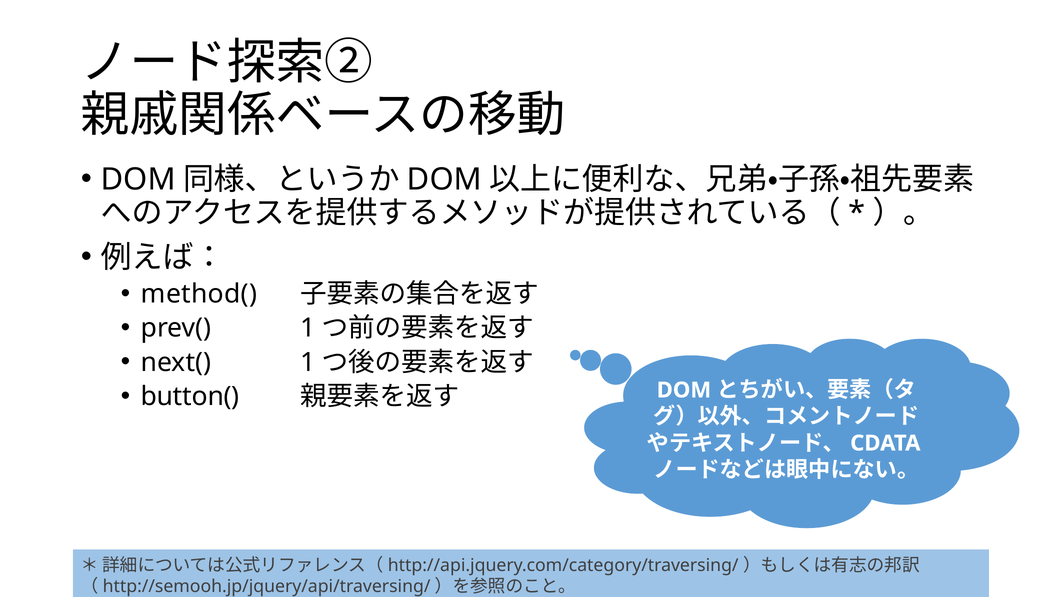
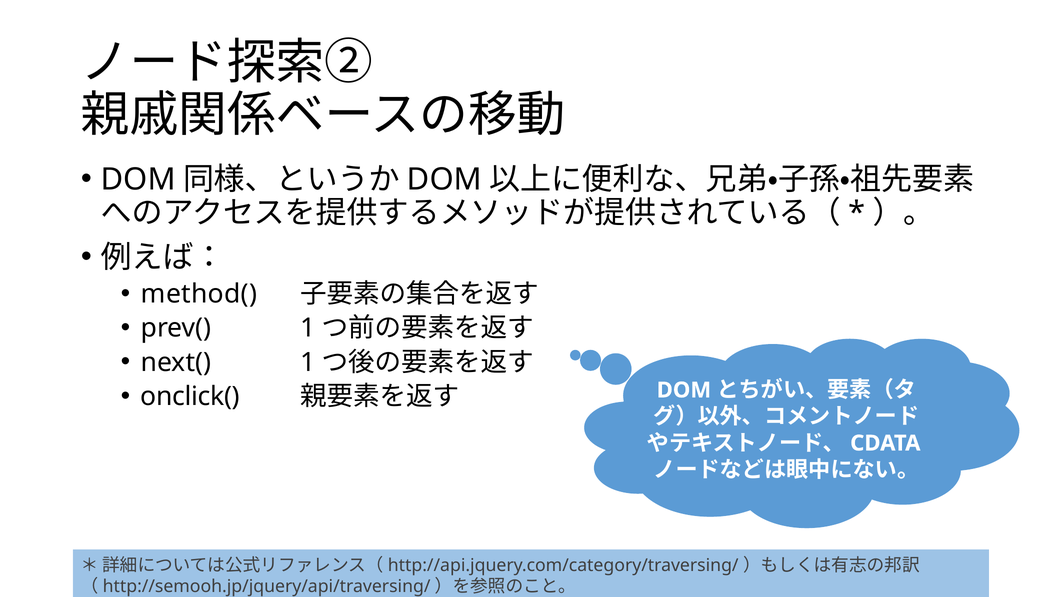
button(: button( -> onclick(
